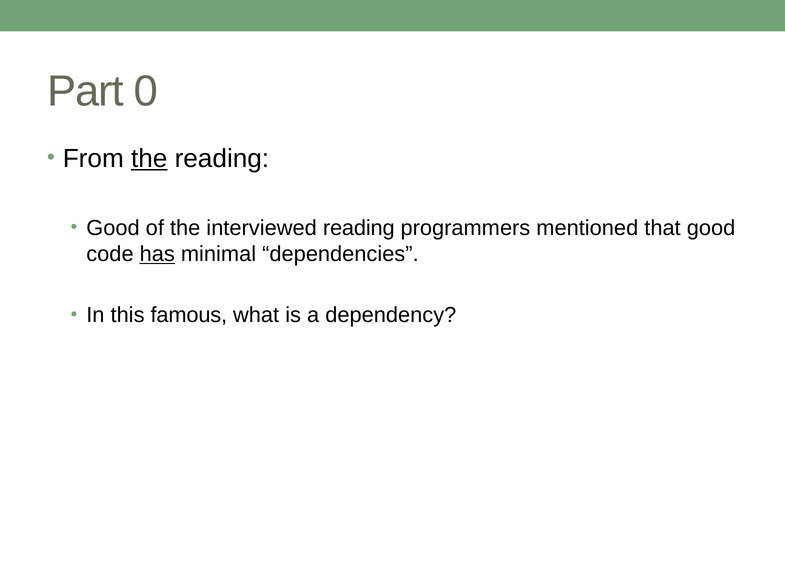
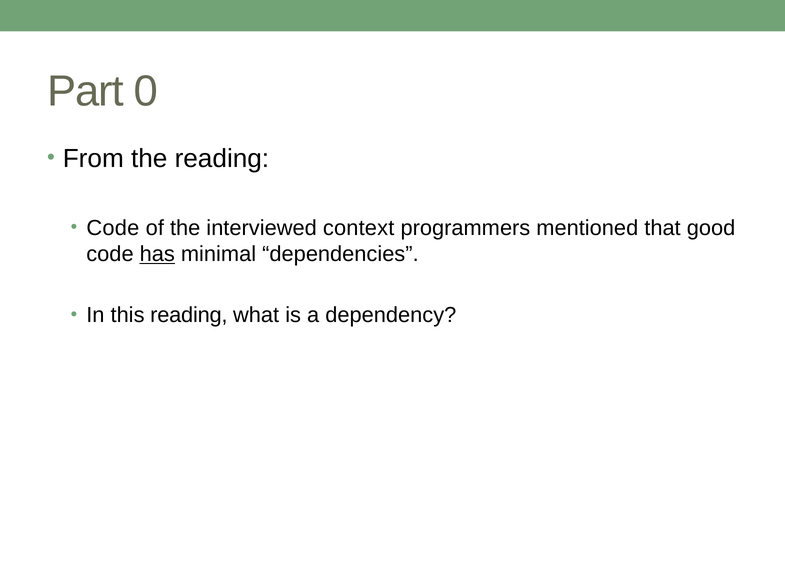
the at (149, 159) underline: present -> none
Good at (113, 228): Good -> Code
interviewed reading: reading -> context
this famous: famous -> reading
